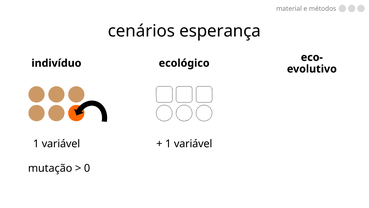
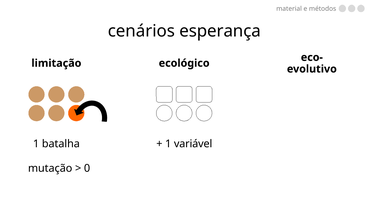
indivíduo: indivíduo -> limitação
variável at (61, 143): variável -> batalha
